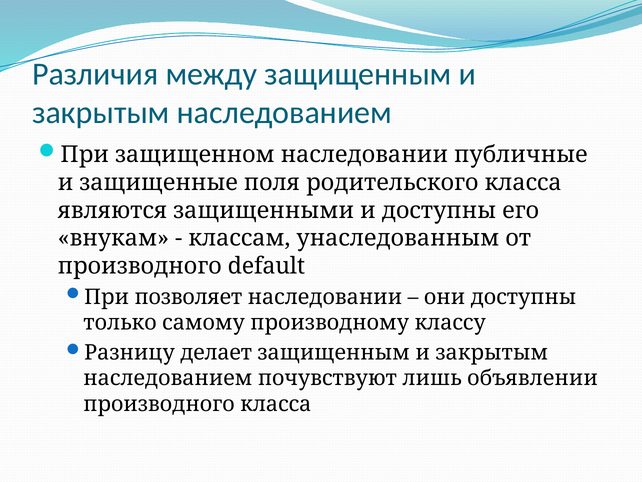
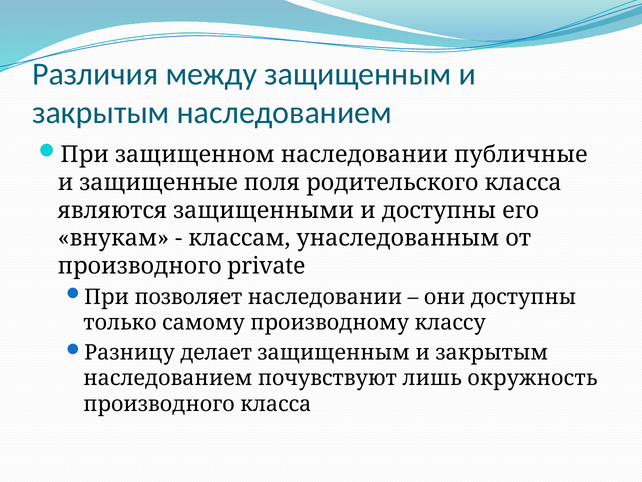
default: default -> private
объявлении: объявлении -> окружность
